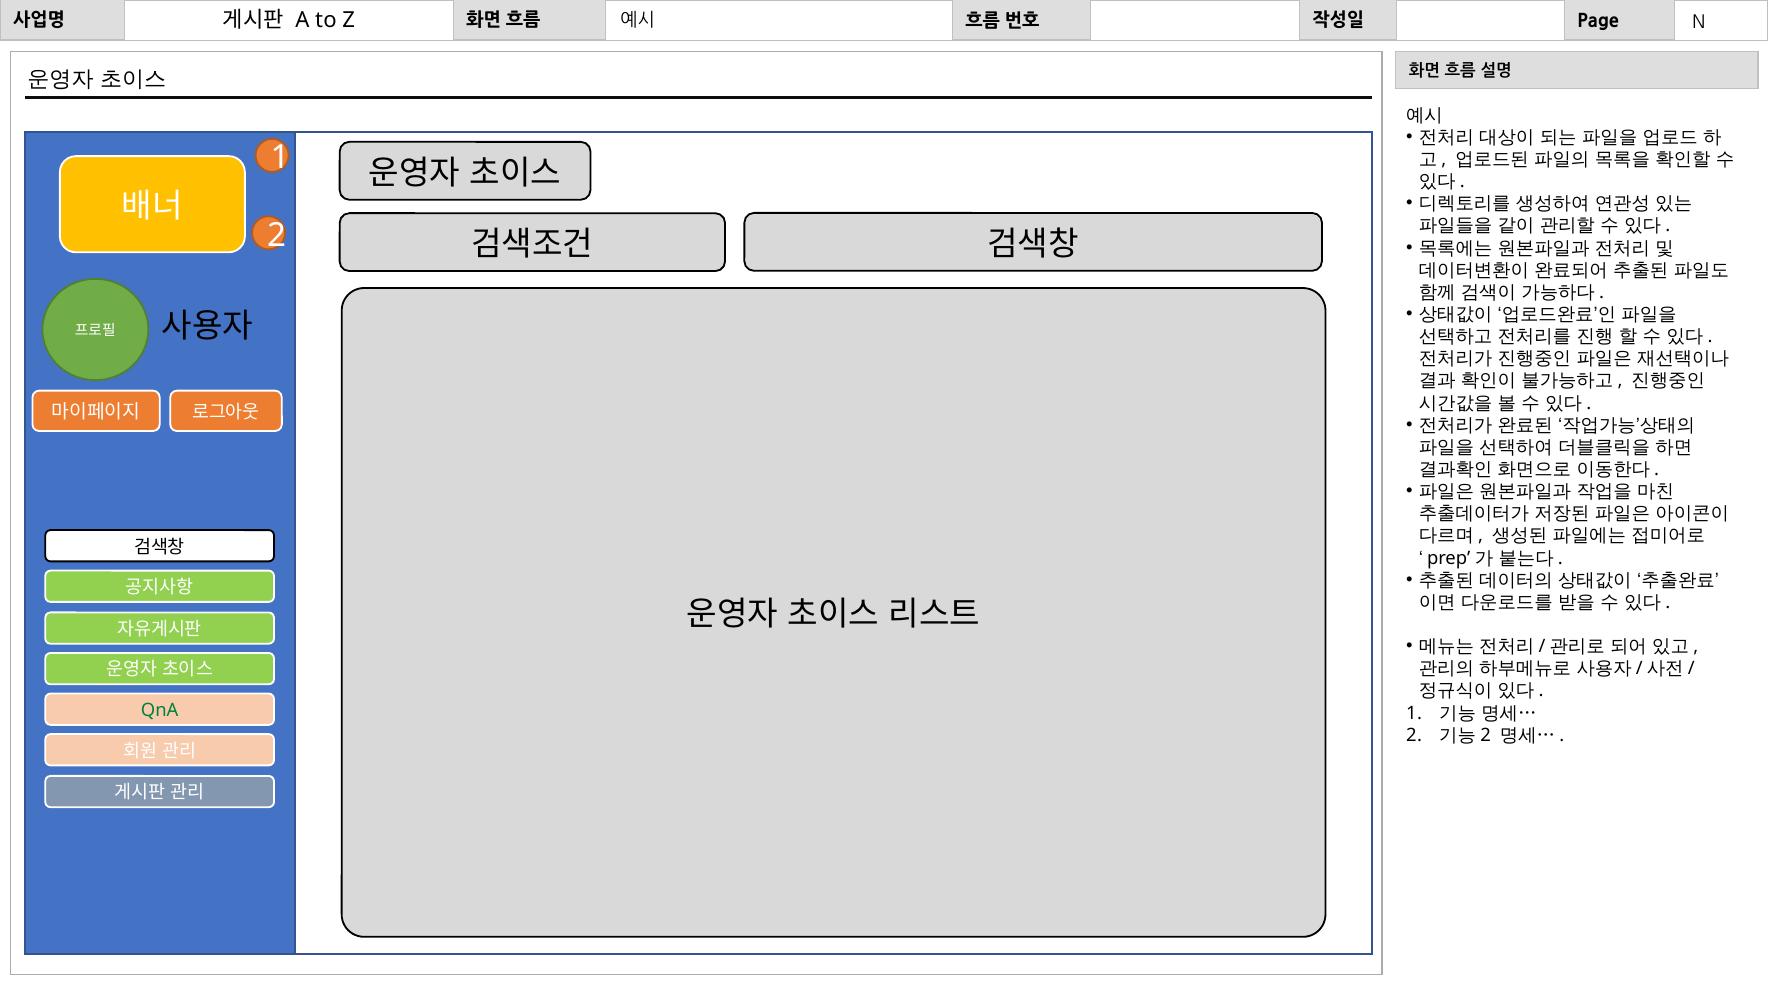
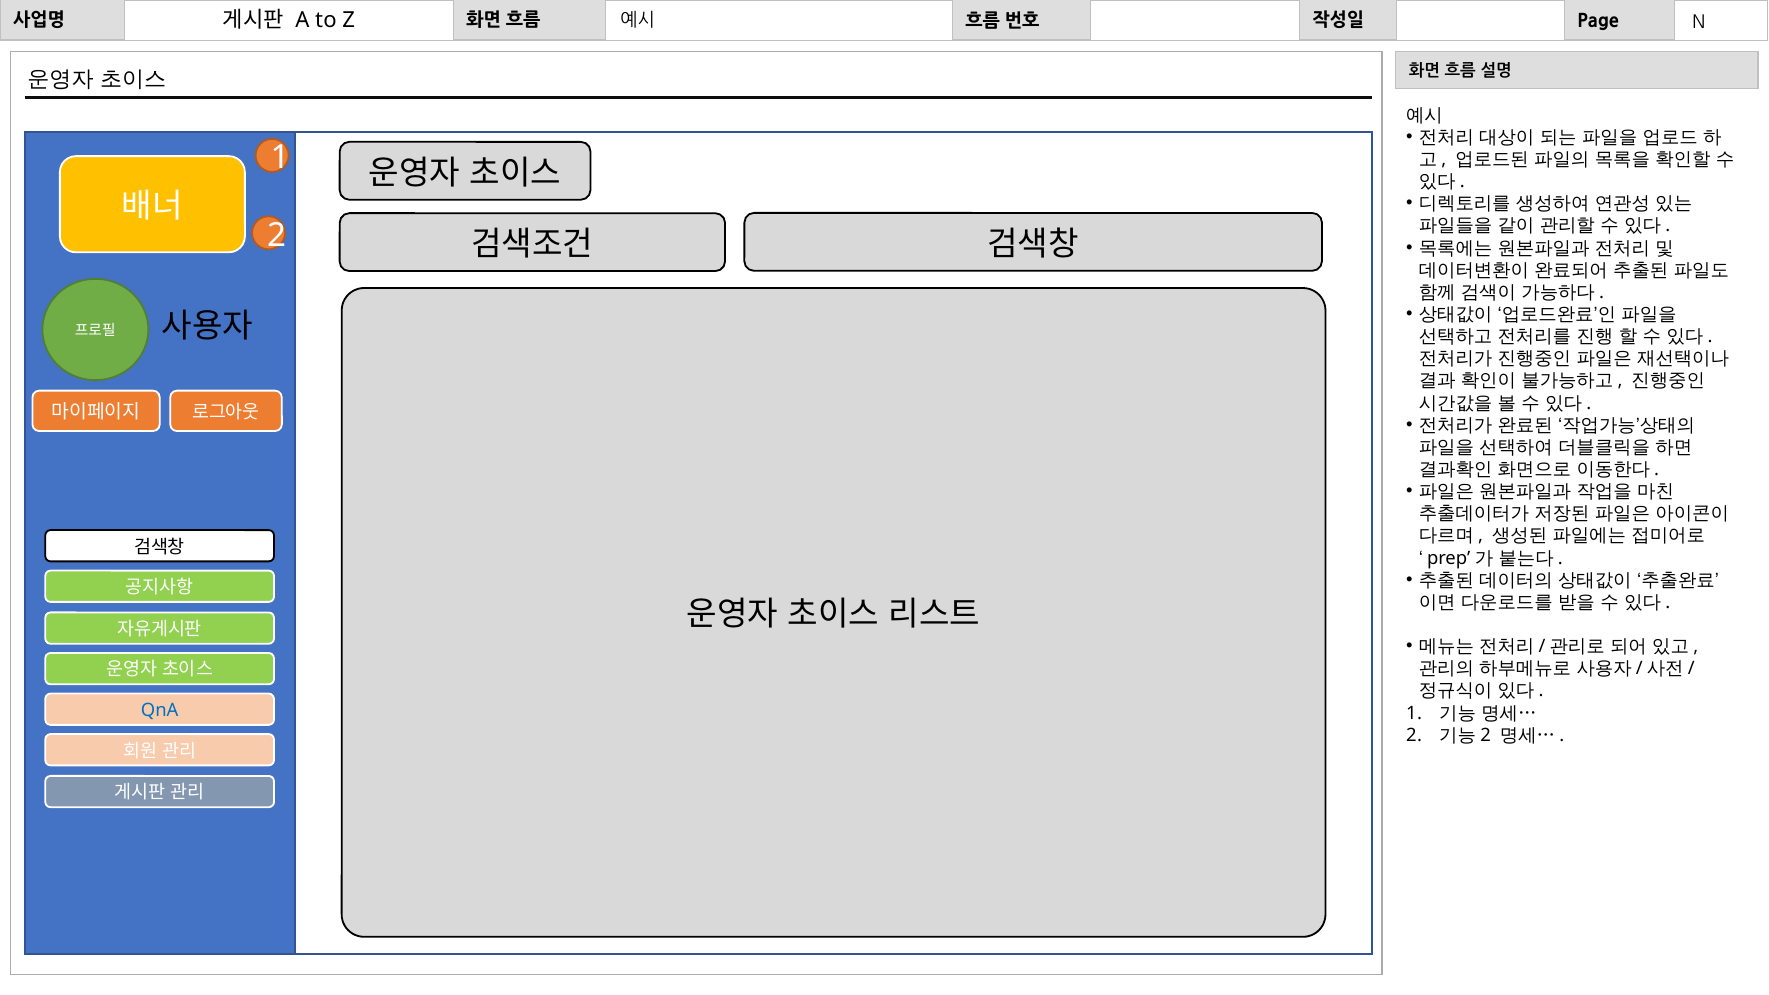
QnA colour: green -> blue
